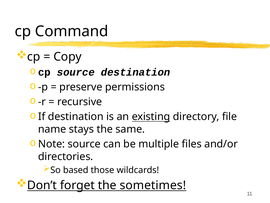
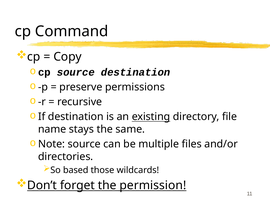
sometimes: sometimes -> permission
